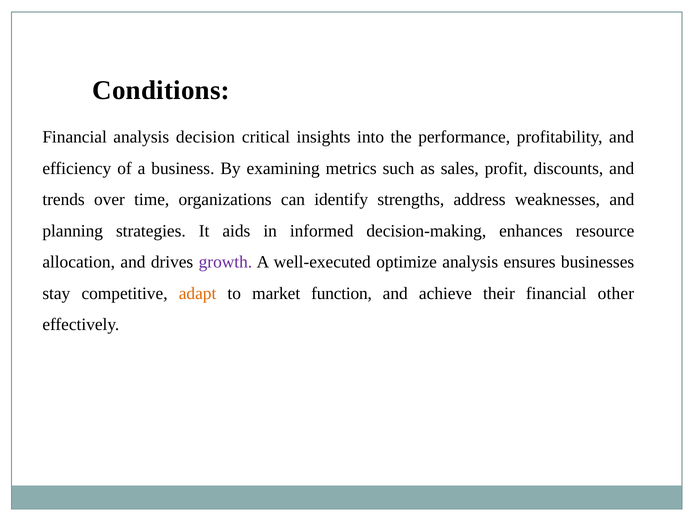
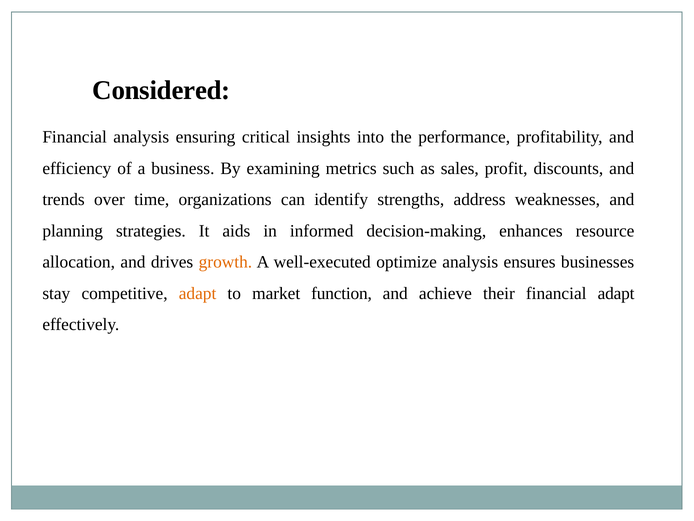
Conditions: Conditions -> Considered
decision: decision -> ensuring
growth colour: purple -> orange
financial other: other -> adapt
